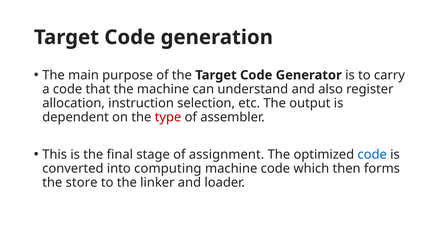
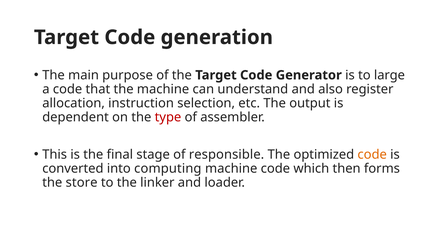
carry: carry -> large
assignment: assignment -> responsible
code at (372, 155) colour: blue -> orange
